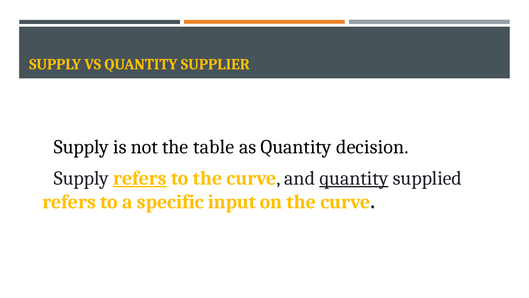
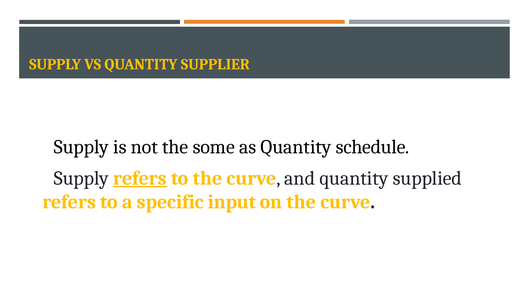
table: table -> some
decision: decision -> schedule
quantity at (354, 178) underline: present -> none
